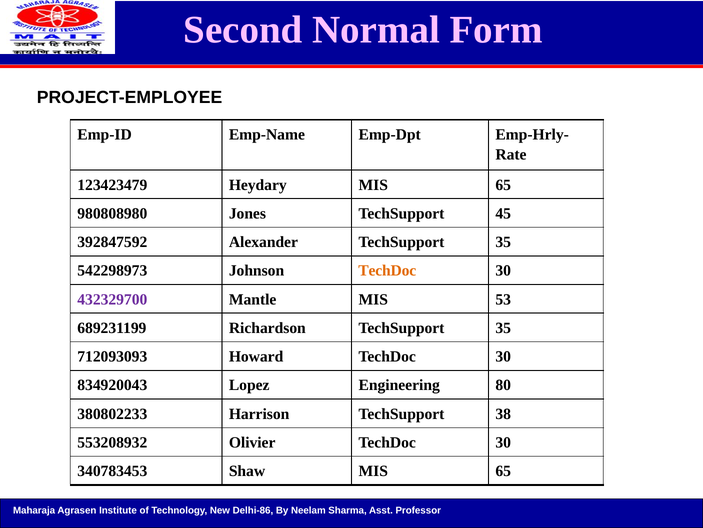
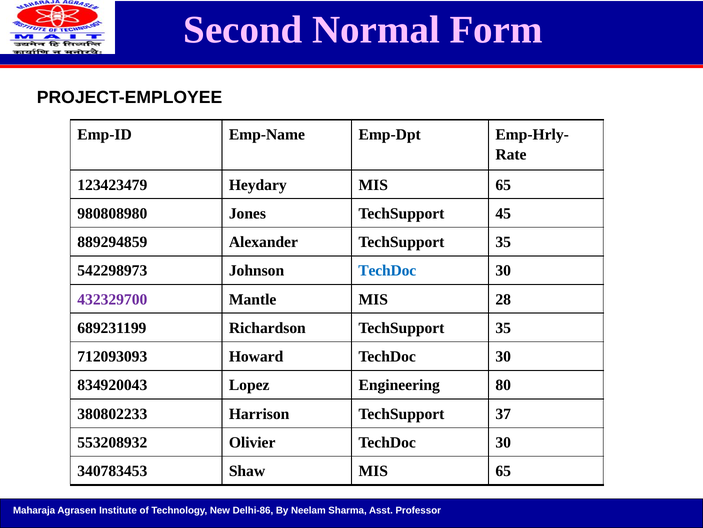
392847592: 392847592 -> 889294859
TechDoc at (387, 270) colour: orange -> blue
53: 53 -> 28
38: 38 -> 37
